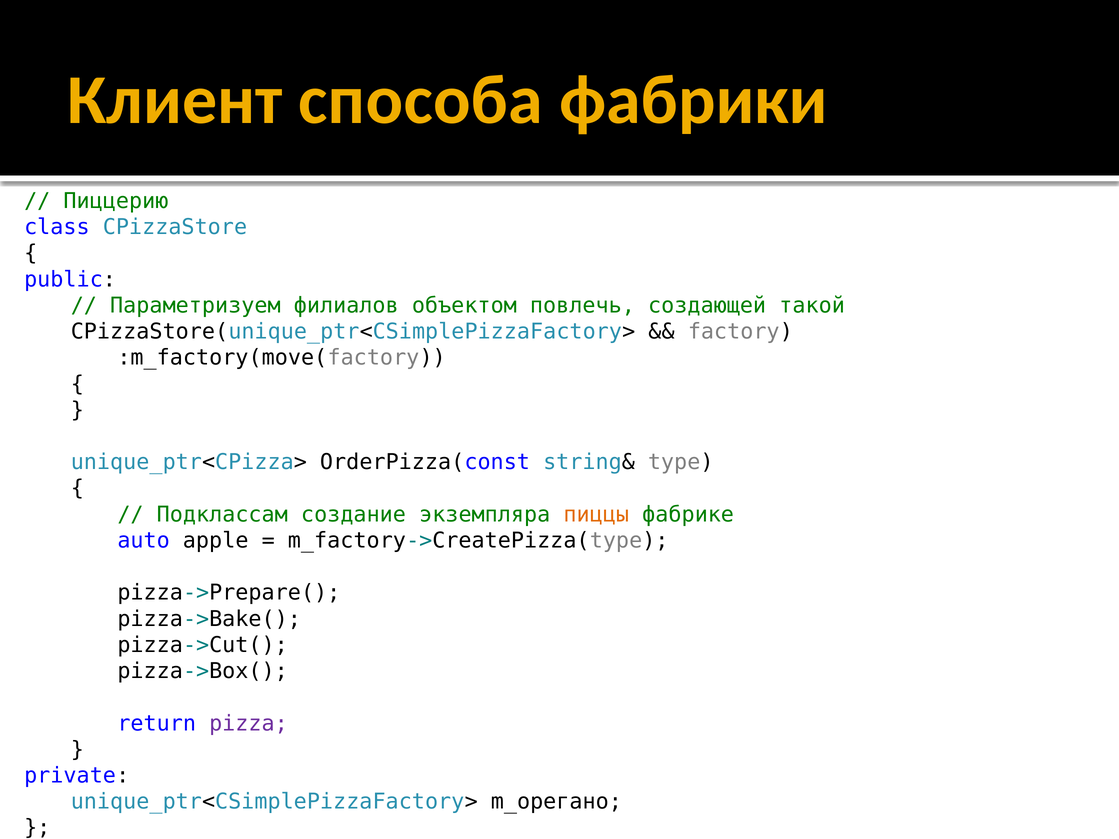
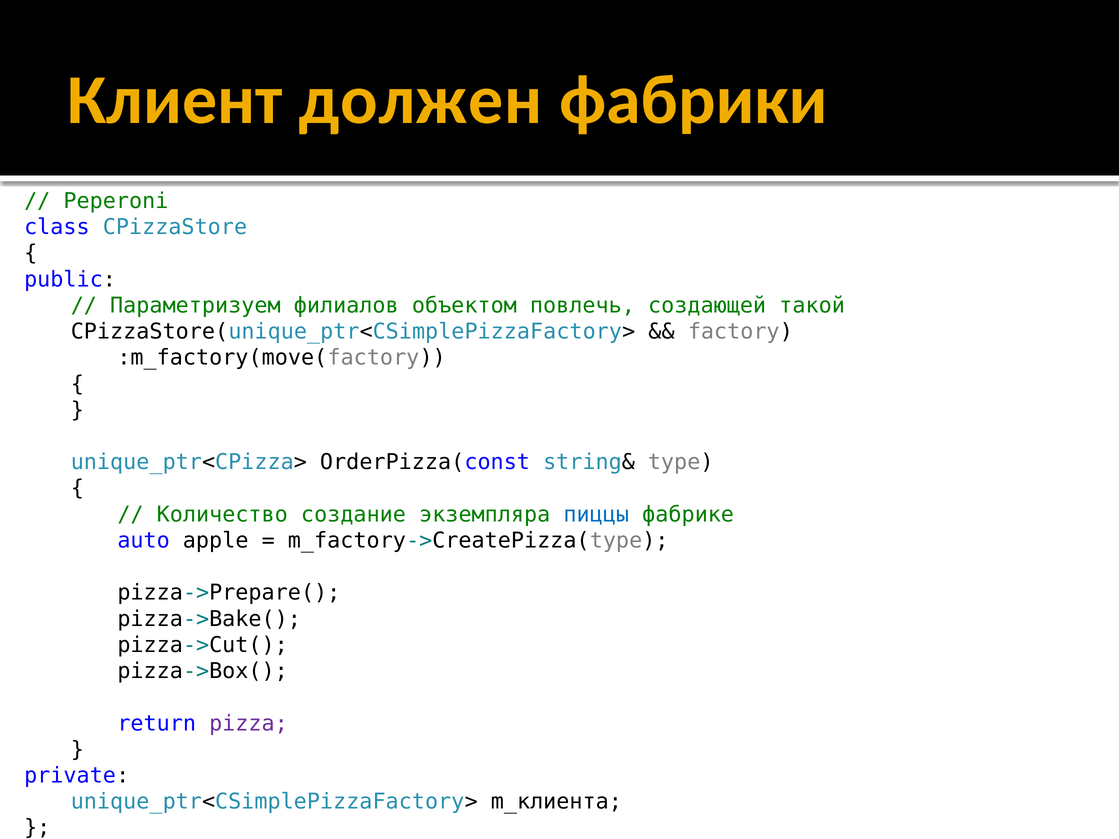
способа: способа -> должен
Пиццерию: Пиццерию -> Peperoni
Подклассам: Подклассам -> Количество
пиццы colour: orange -> blue
m_орегано: m_орегано -> m_клиента
